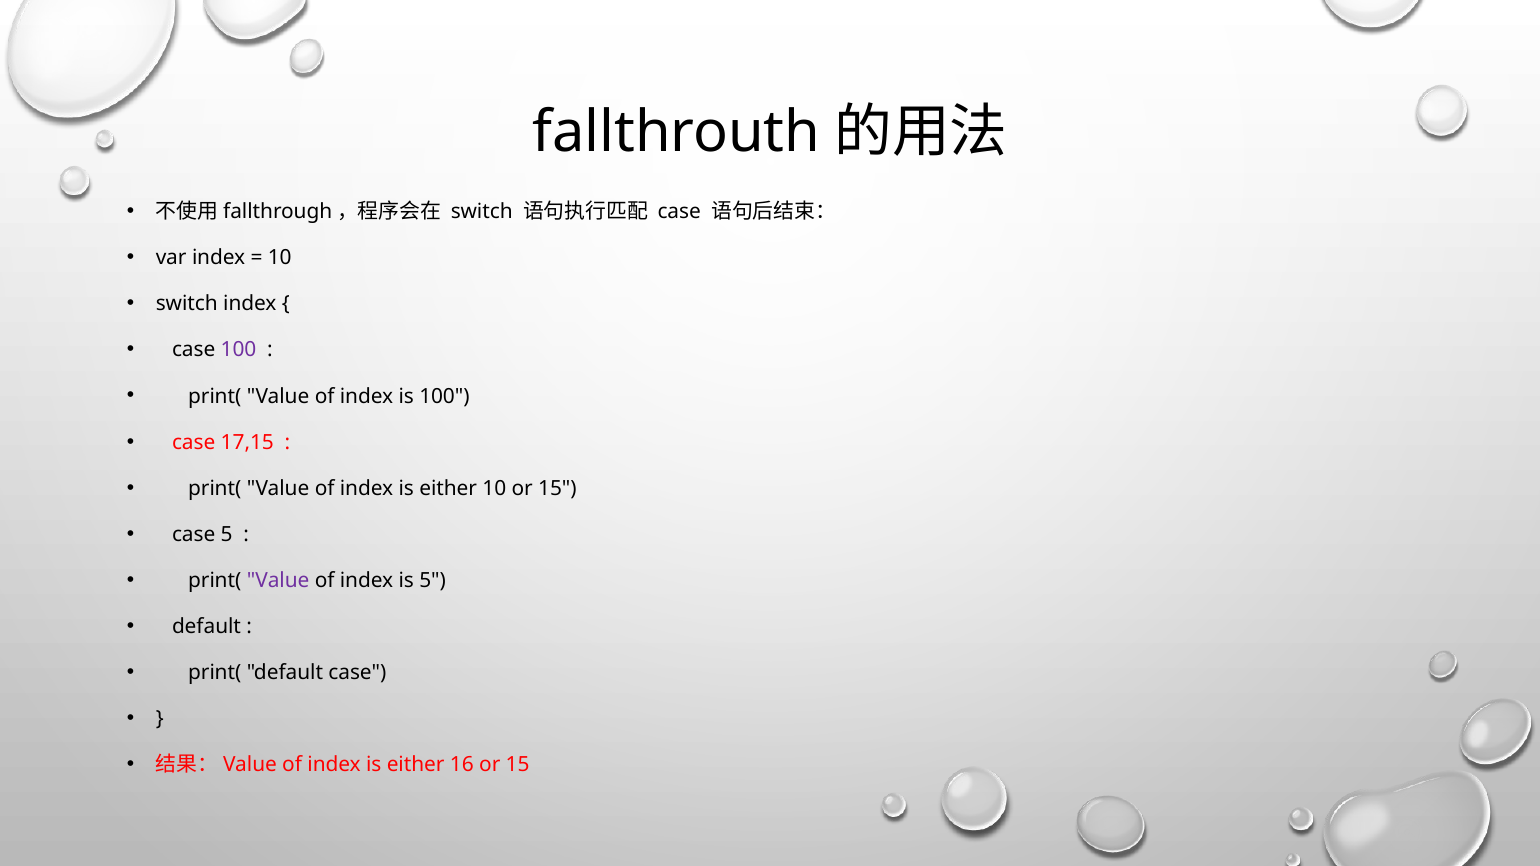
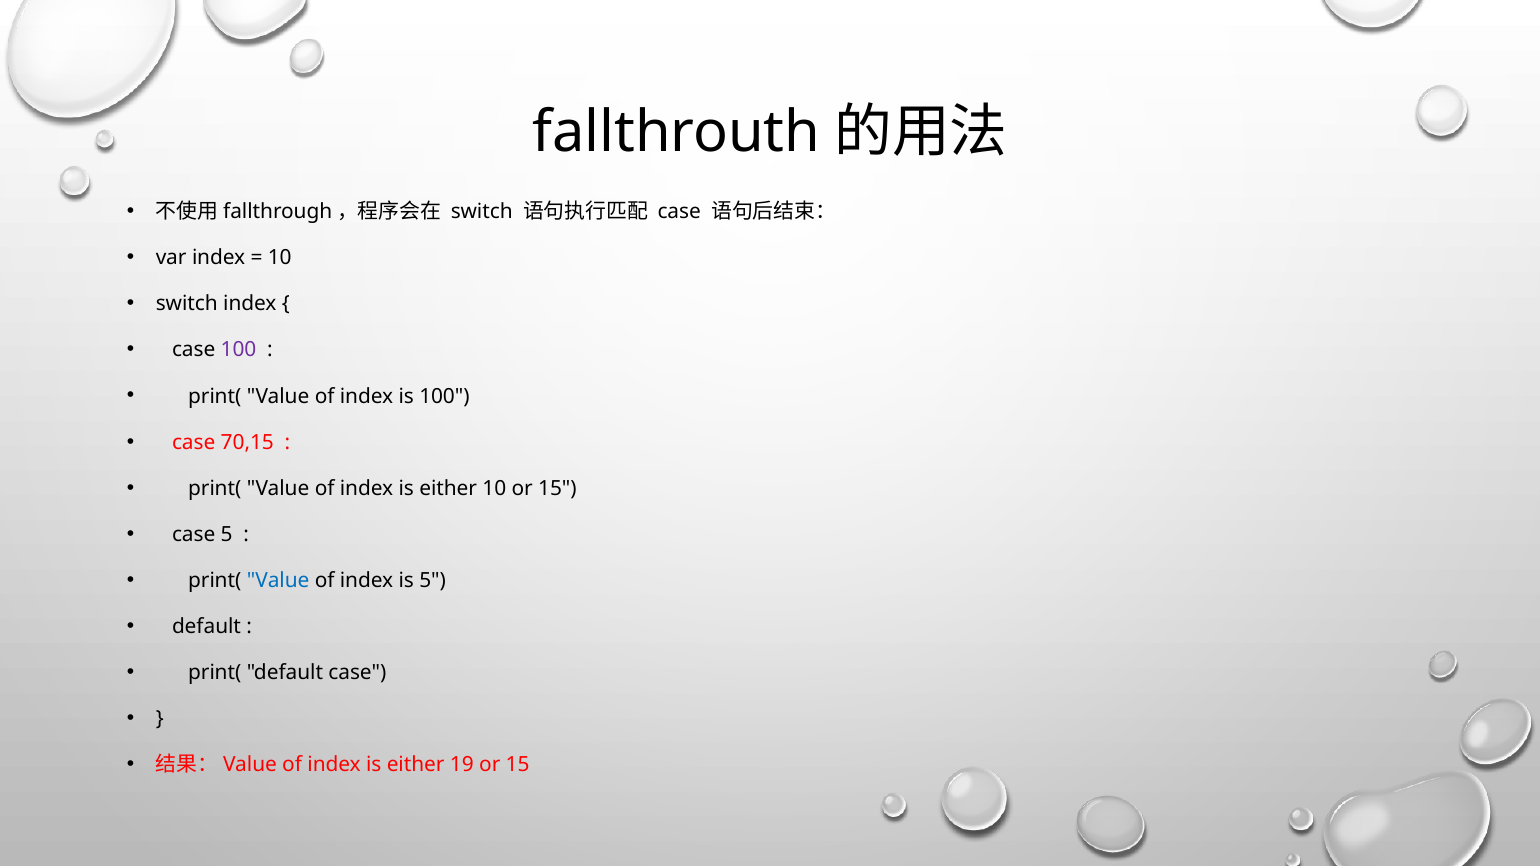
17,15: 17,15 -> 70,15
Value at (278, 581) colour: purple -> blue
16: 16 -> 19
